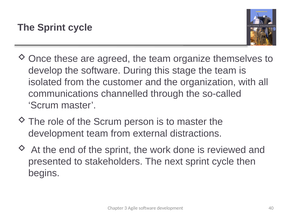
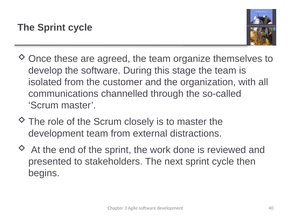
person: person -> closely
